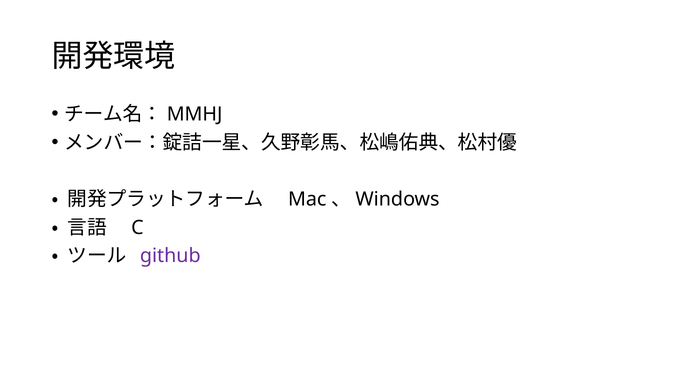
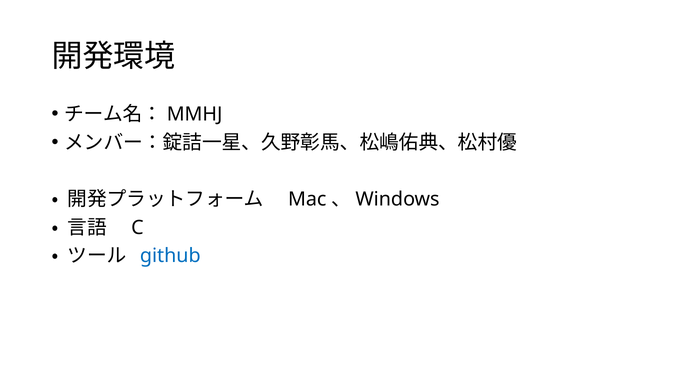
github colour: purple -> blue
